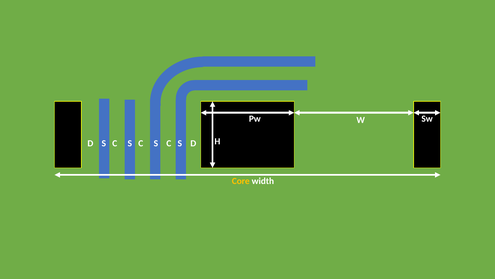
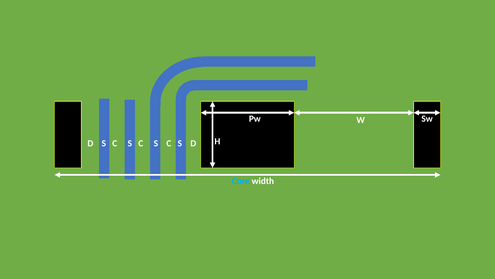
Core colour: yellow -> light blue
